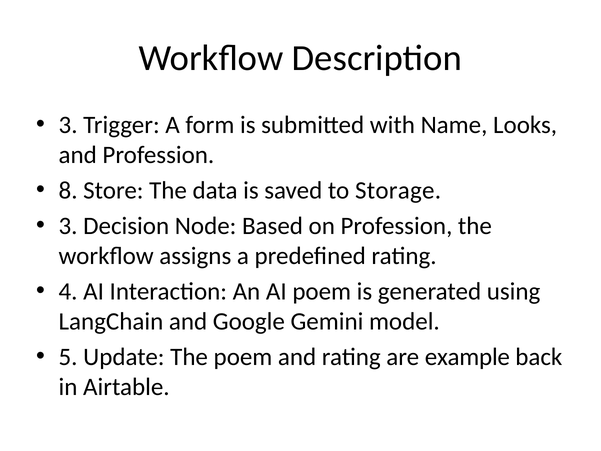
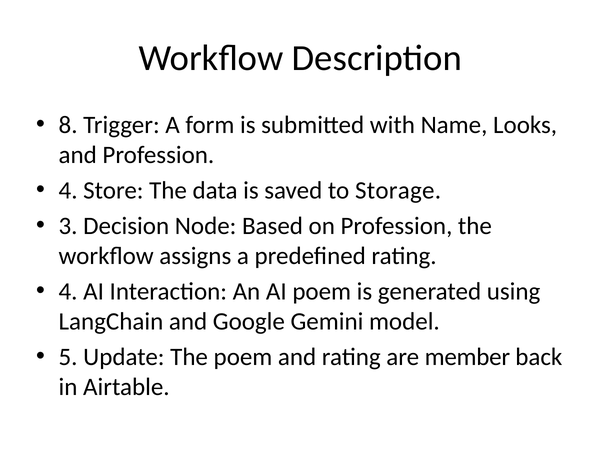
3 at (68, 125): 3 -> 8
8 at (68, 190): 8 -> 4
example: example -> member
